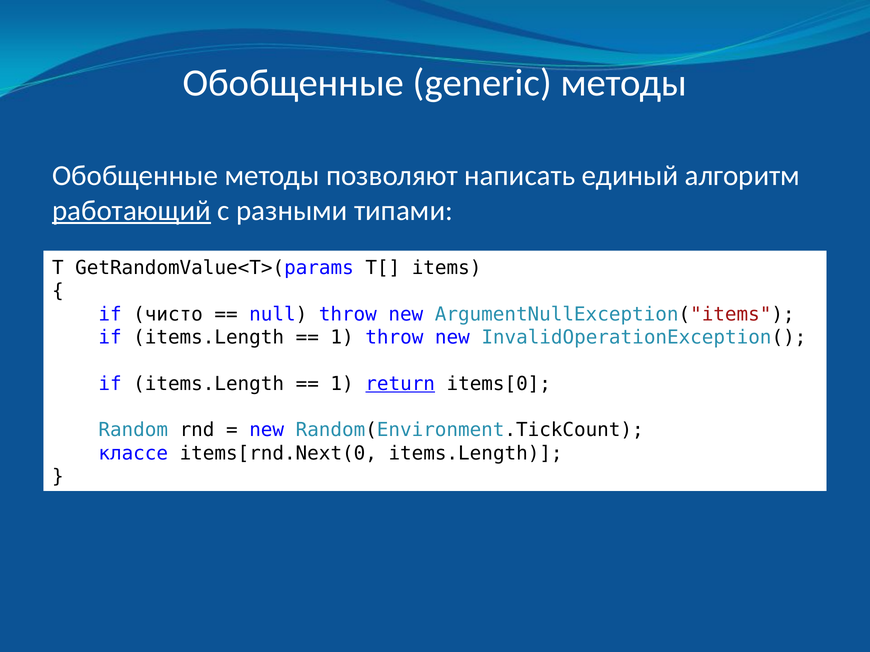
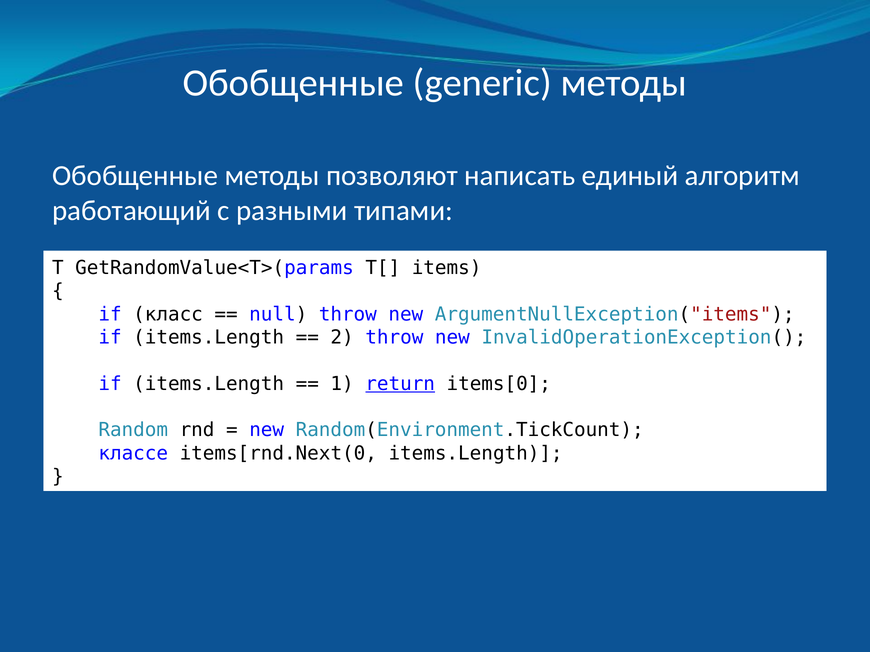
работающий underline: present -> none
чисто: чисто -> класс
1 at (342, 338): 1 -> 2
